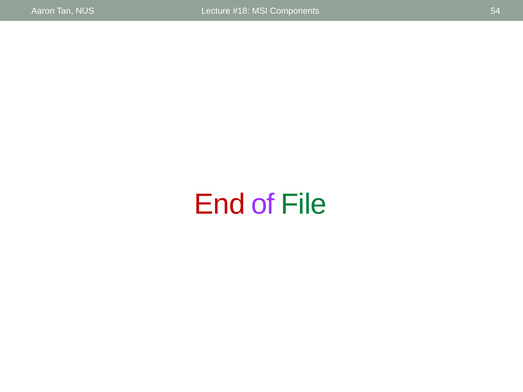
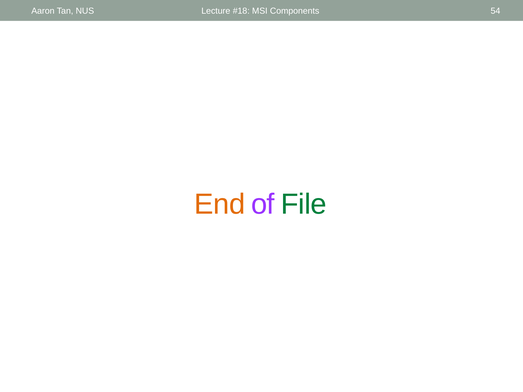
End colour: red -> orange
